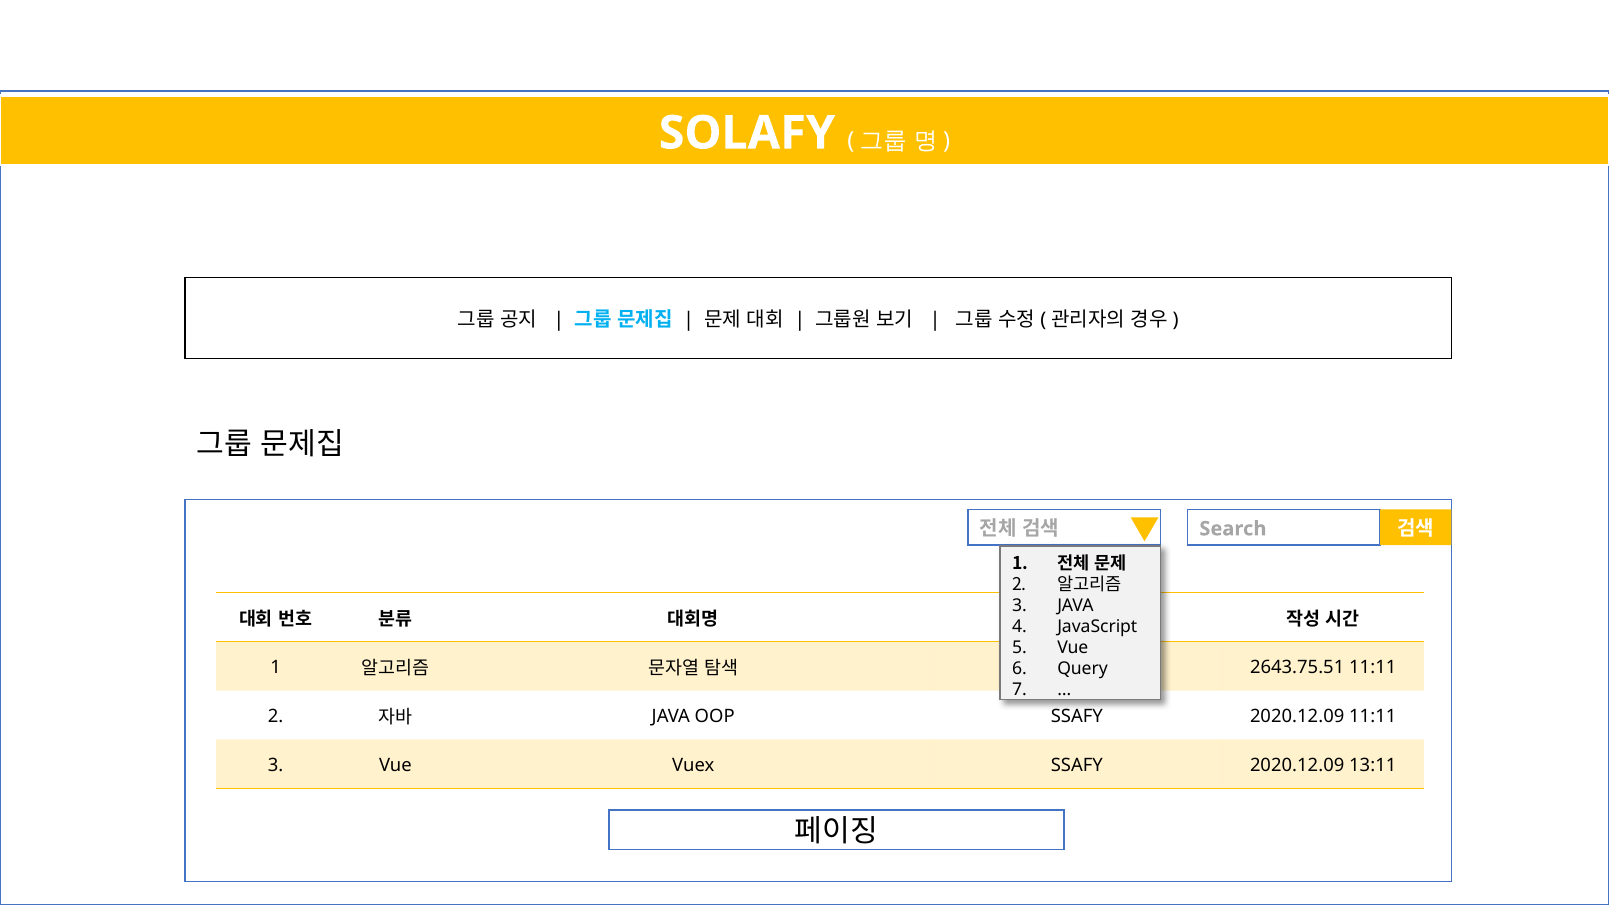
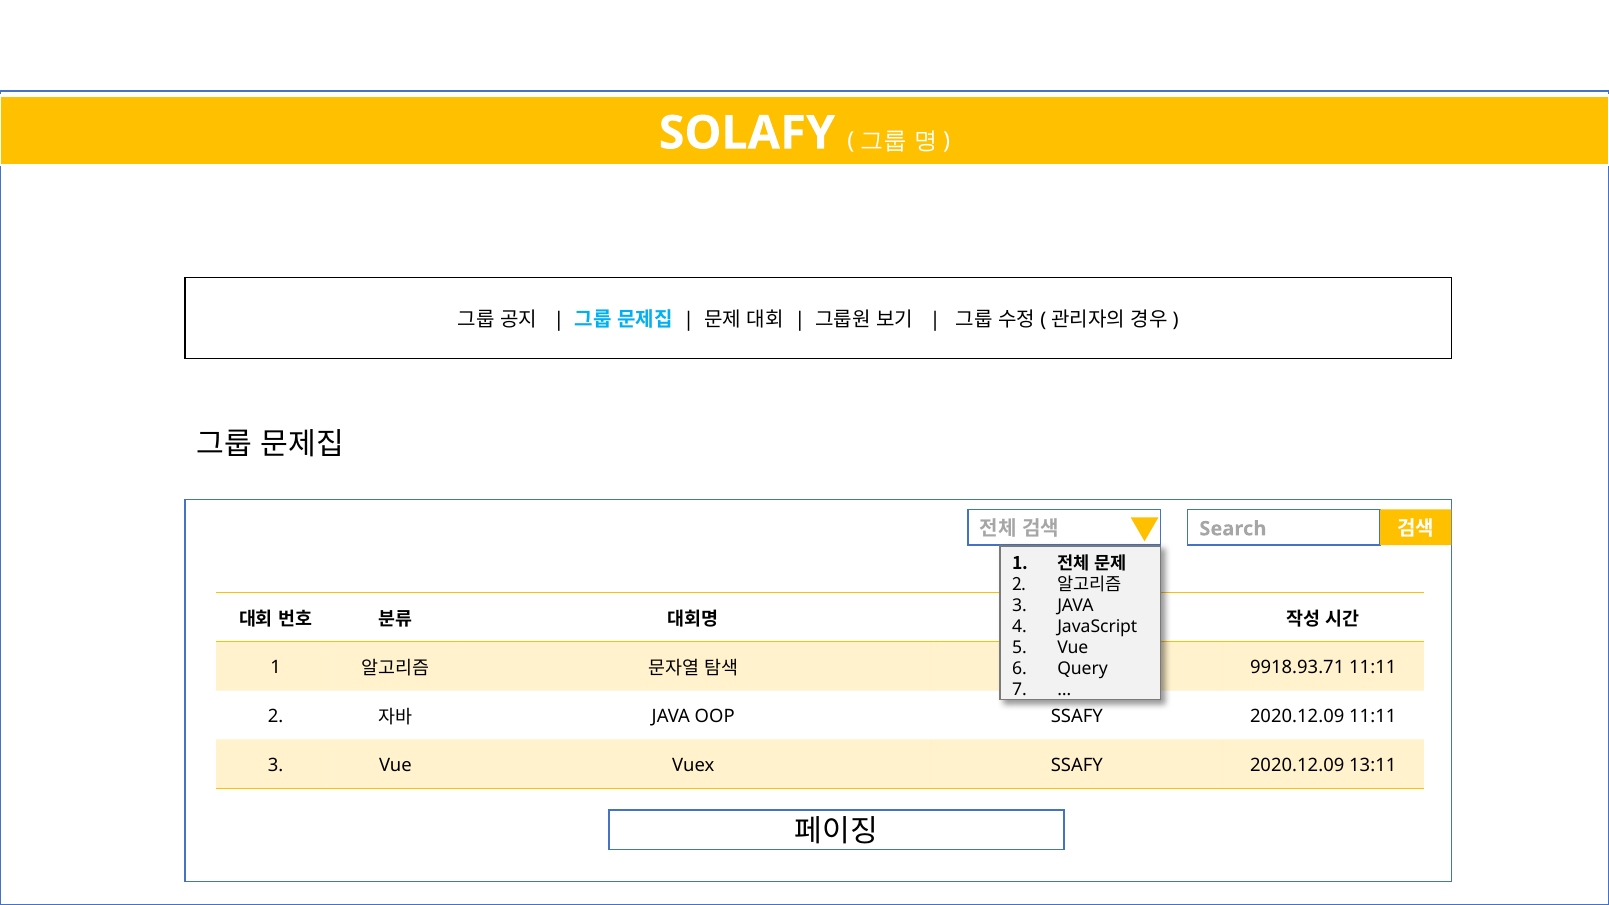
2643.75.51: 2643.75.51 -> 9918.93.71
